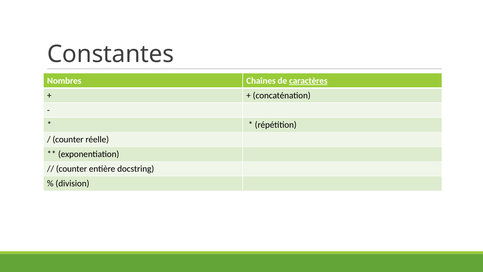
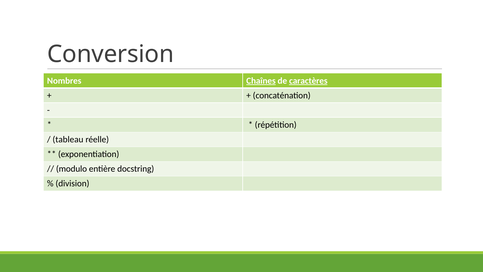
Constantes: Constantes -> Conversion
Chaînes underline: none -> present
counter at (68, 139): counter -> tableau
counter at (72, 169): counter -> modulo
